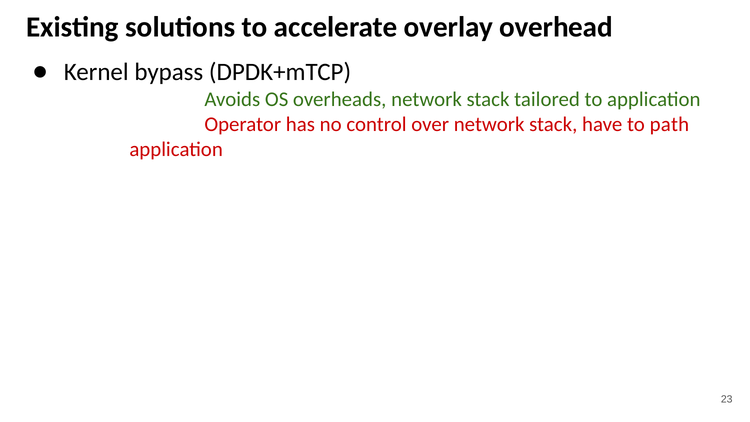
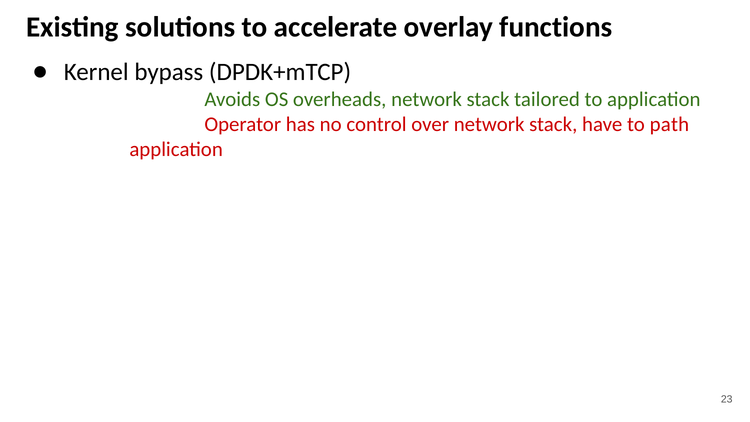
overhead: overhead -> functions
